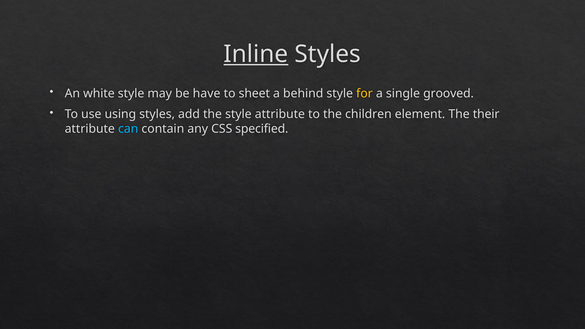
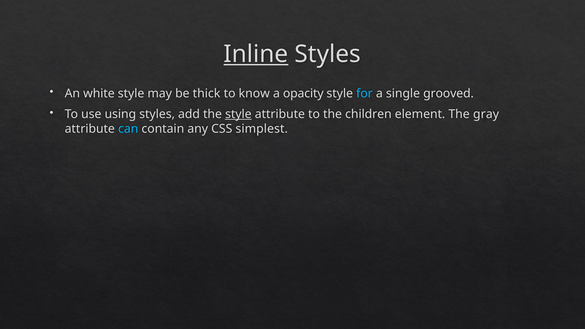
have: have -> thick
sheet: sheet -> know
behind: behind -> opacity
for colour: yellow -> light blue
style at (238, 114) underline: none -> present
their: their -> gray
specified: specified -> simplest
